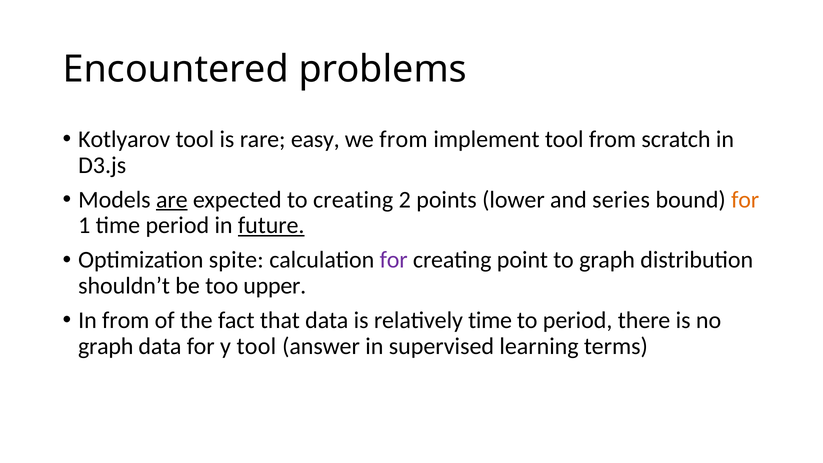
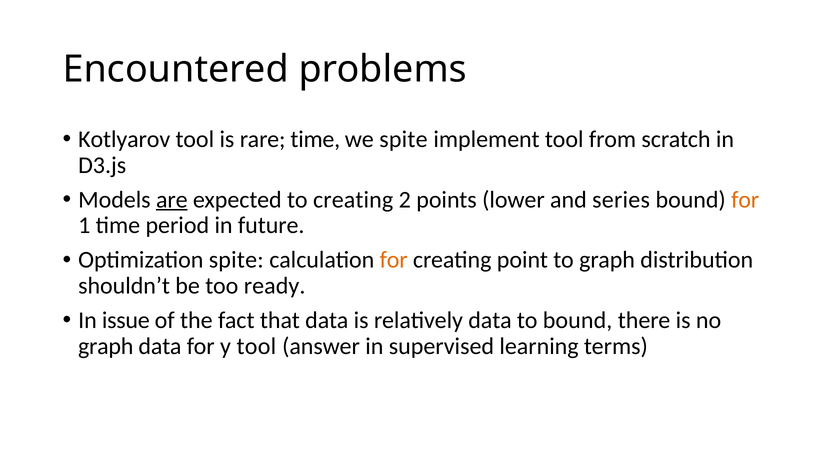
rare easy: easy -> time
we from: from -> spite
future underline: present -> none
for at (394, 260) colour: purple -> orange
upper: upper -> ready
In from: from -> issue
relatively time: time -> data
to period: period -> bound
